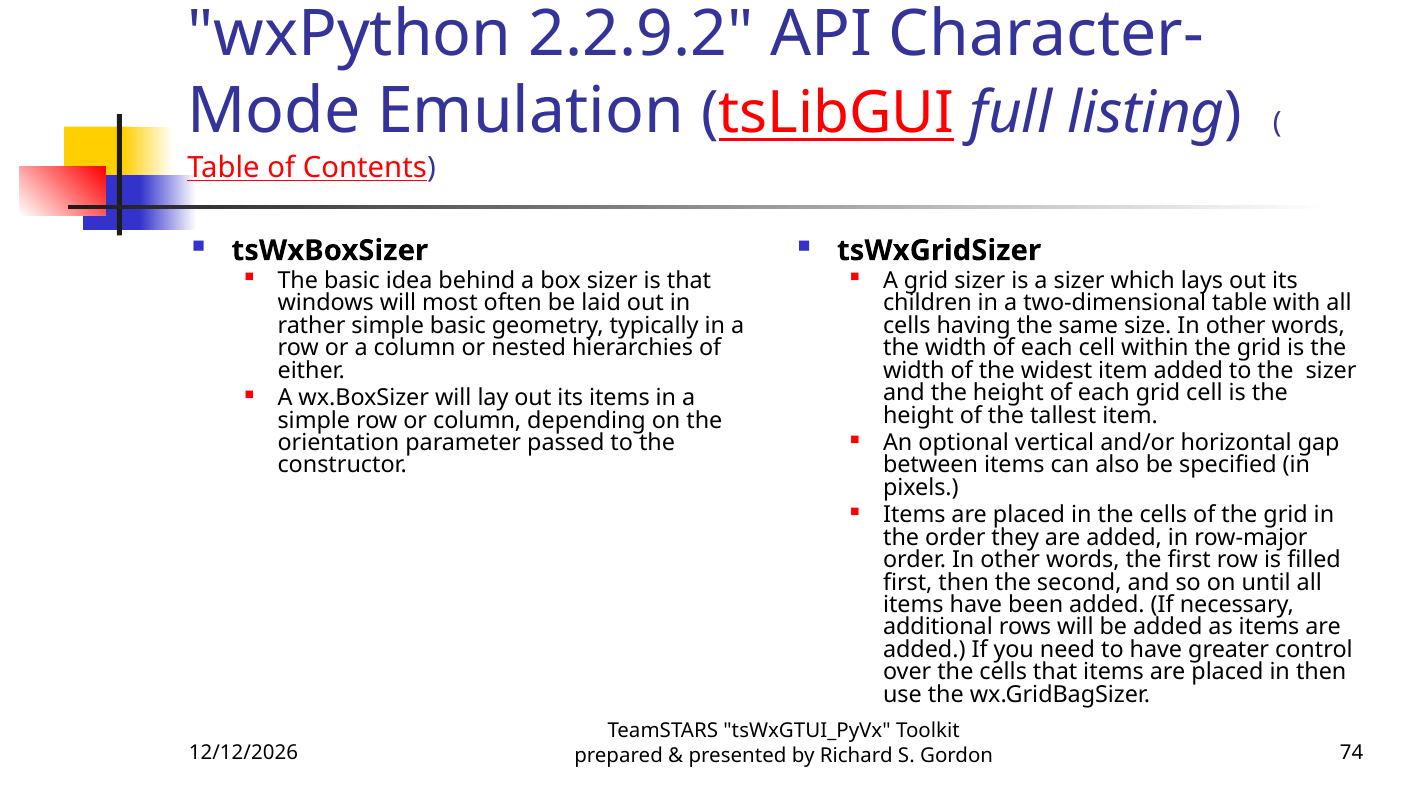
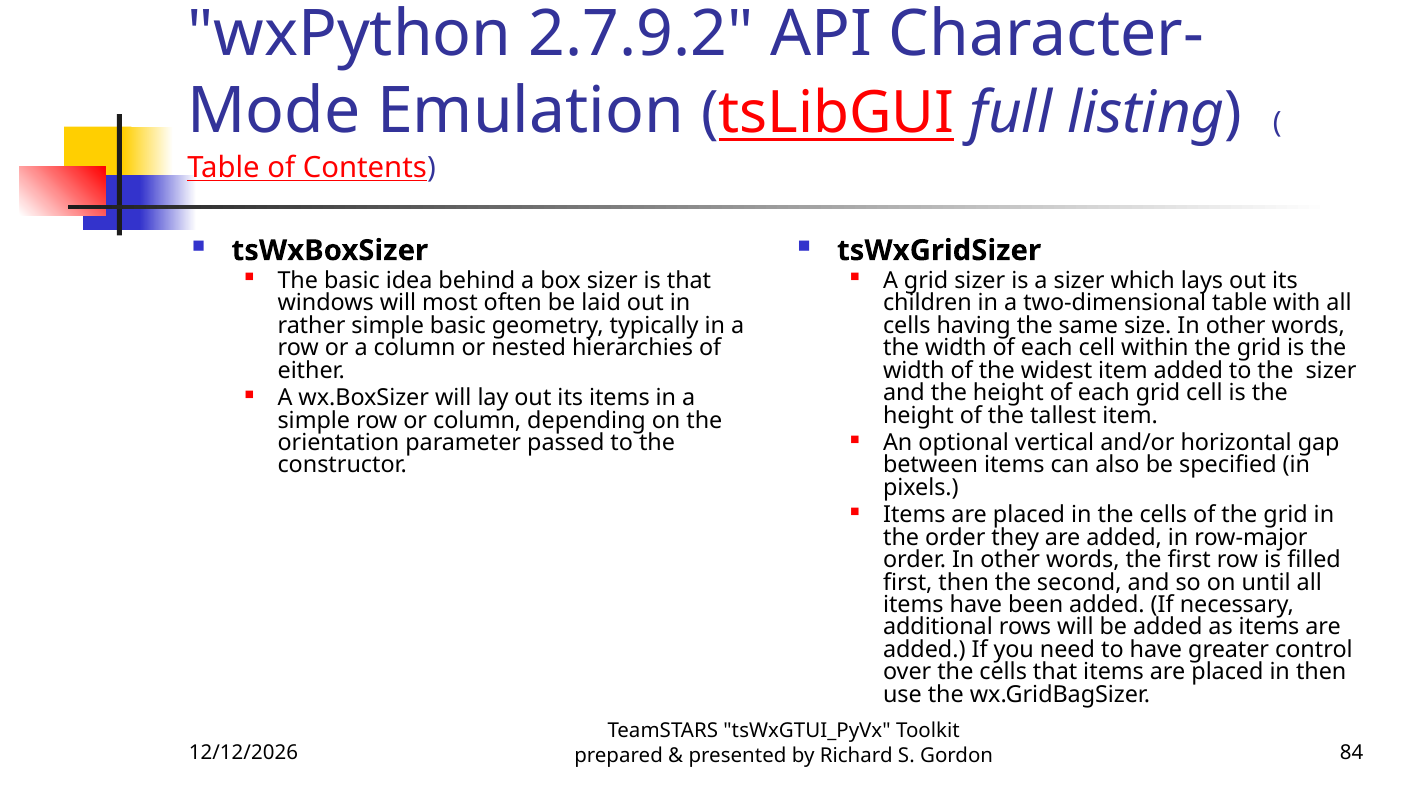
2.2.9.2: 2.2.9.2 -> 2.7.9.2
74: 74 -> 84
